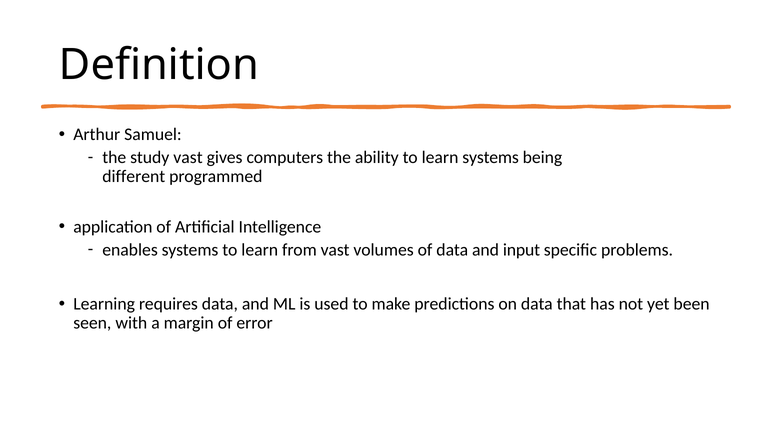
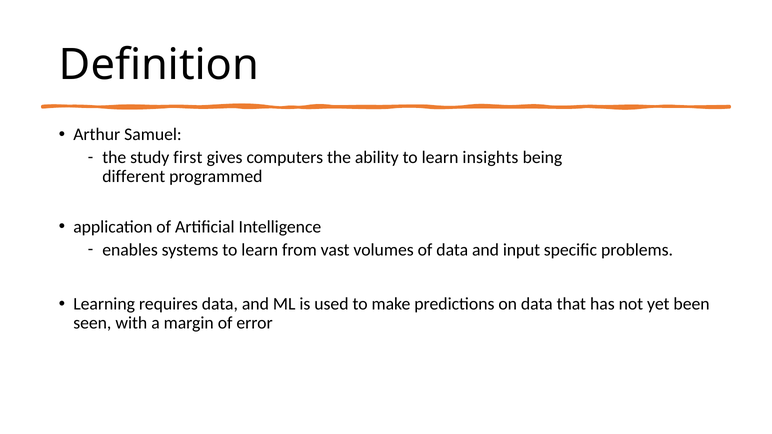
study vast: vast -> first
learn systems: systems -> insights
